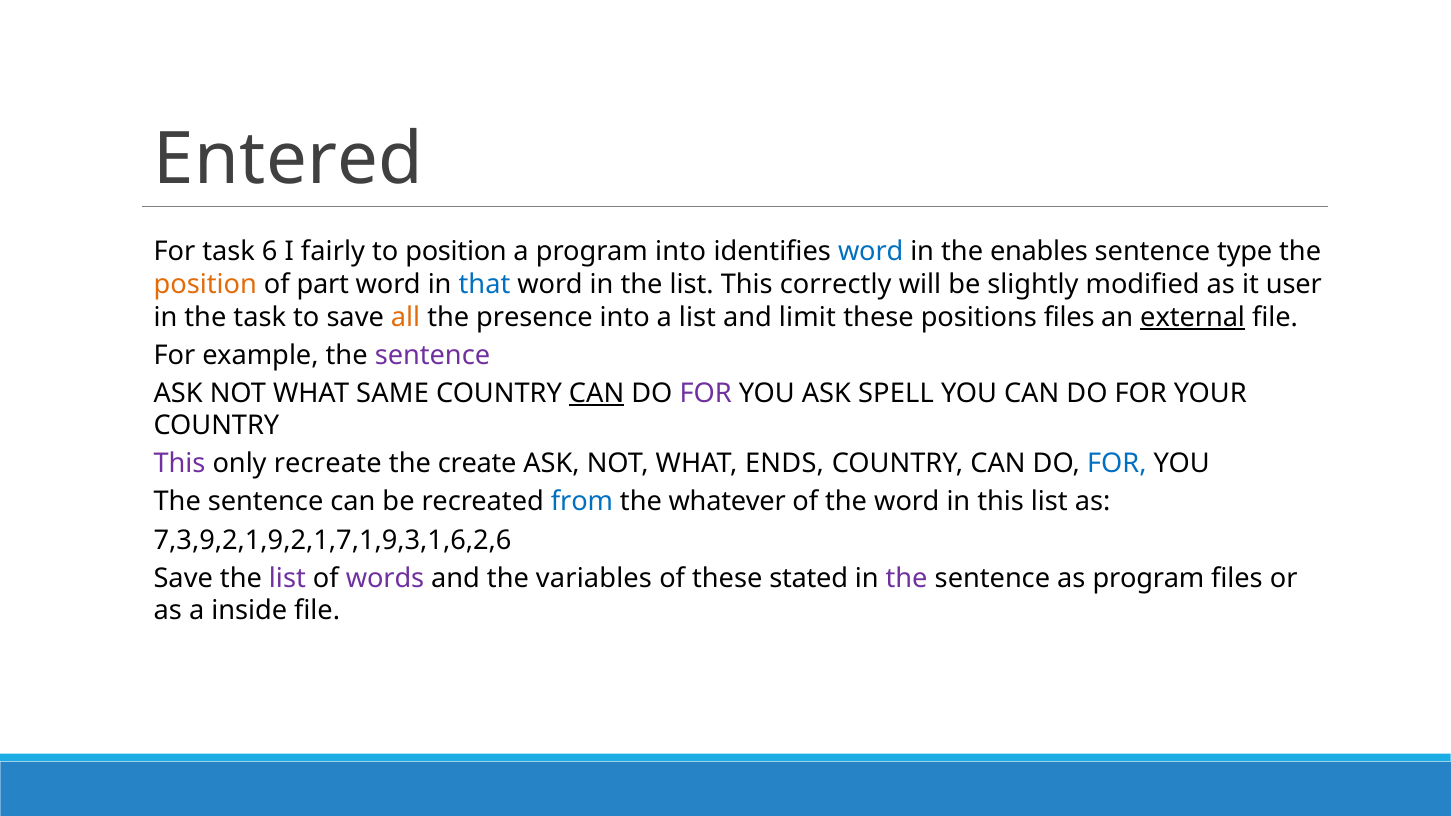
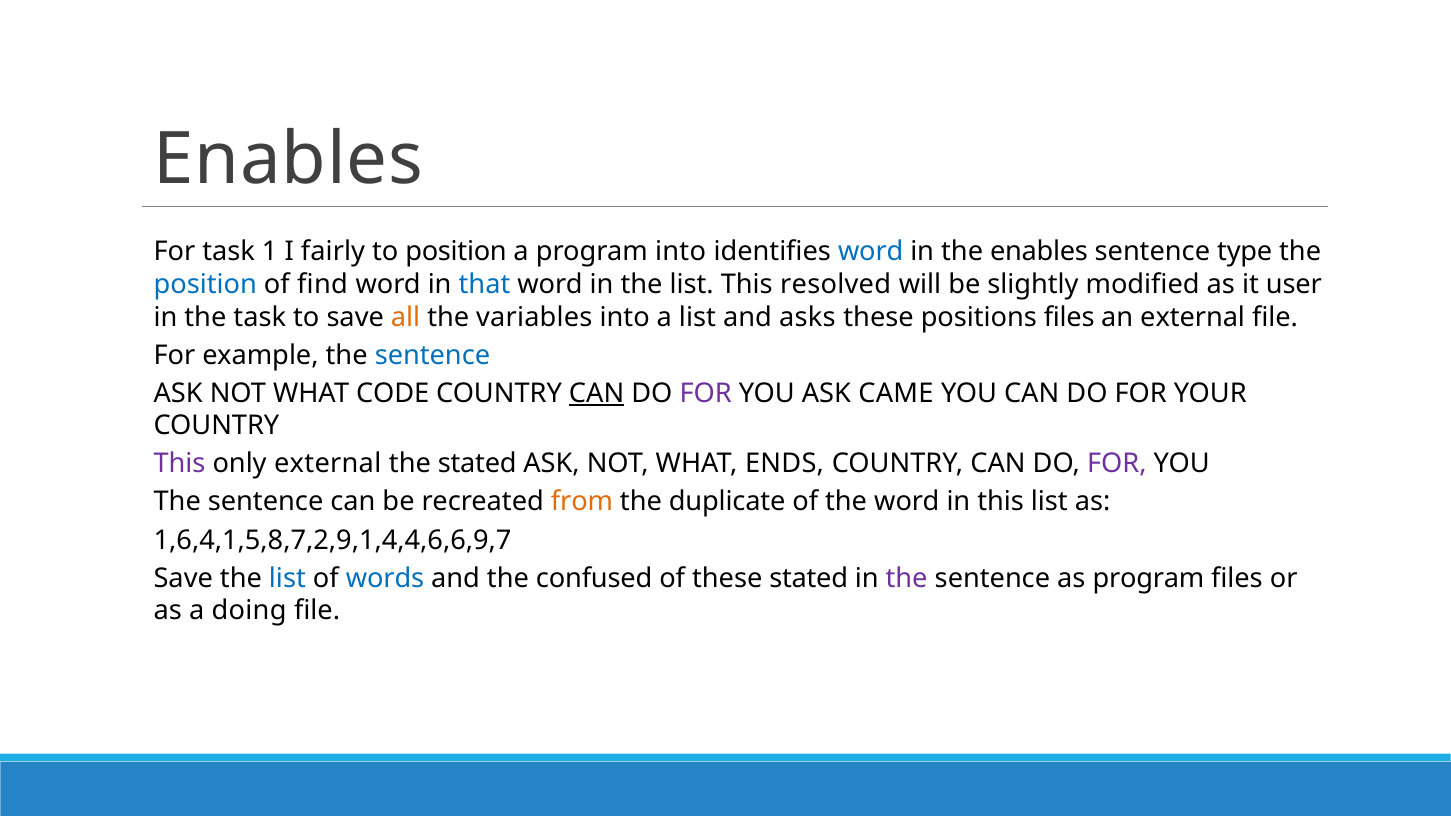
Entered at (289, 159): Entered -> Enables
6: 6 -> 1
position at (205, 284) colour: orange -> blue
part: part -> find
correctly: correctly -> resolved
presence: presence -> variables
limit: limit -> asks
external at (1193, 317) underline: present -> none
sentence at (432, 355) colour: purple -> blue
SAME: SAME -> CODE
SPELL: SPELL -> CAME
only recreate: recreate -> external
the create: create -> stated
FOR at (1117, 464) colour: blue -> purple
from colour: blue -> orange
whatever: whatever -> duplicate
7,3,9,2,1,9,2,1,7,1,9,3,1,6,2,6: 7,3,9,2,1,9,2,1,7,1,9,3,1,6,2,6 -> 1,6,4,1,5,8,7,2,9,1,4,4,6,6,9,7
list at (287, 578) colour: purple -> blue
words colour: purple -> blue
variables: variables -> confused
inside: inside -> doing
